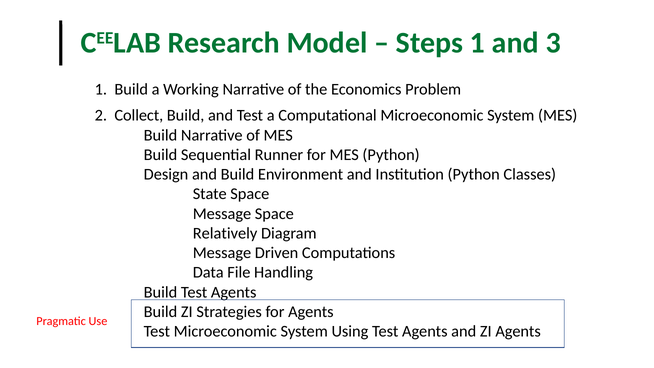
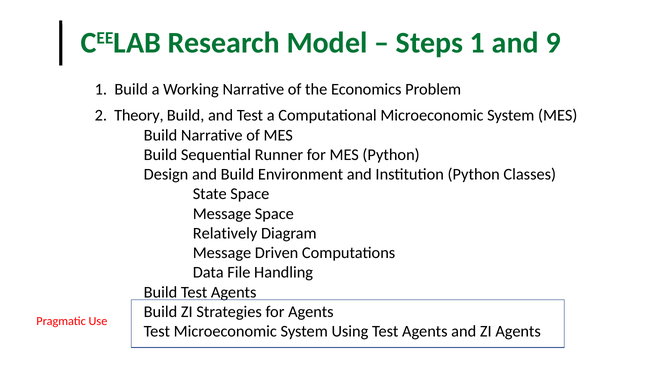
3: 3 -> 9
Collect: Collect -> Theory
